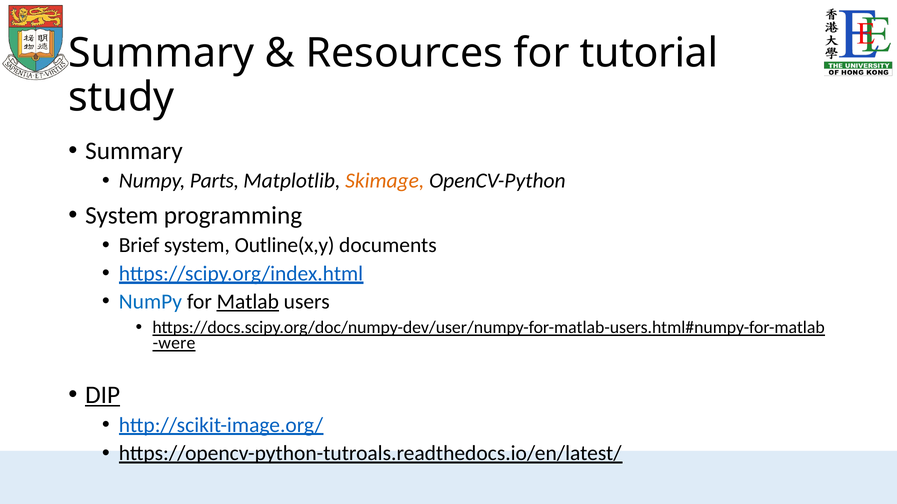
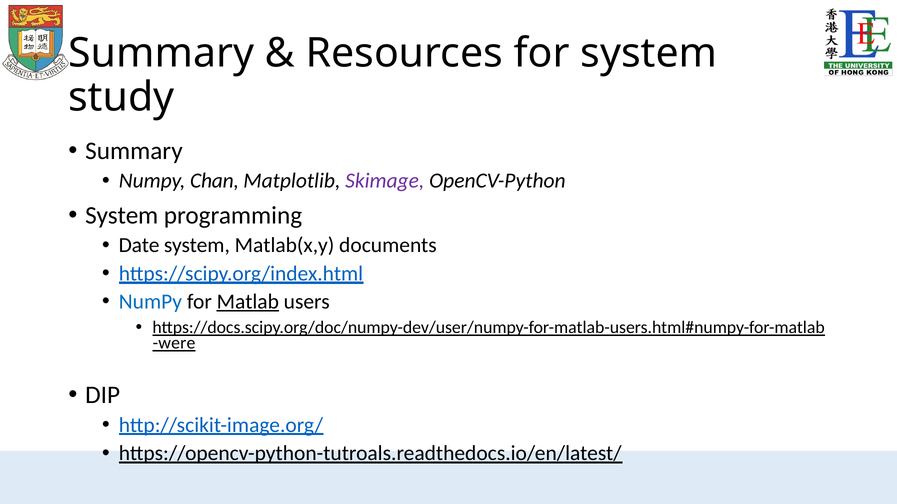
for tutorial: tutorial -> system
Parts: Parts -> Chan
Skimage colour: orange -> purple
Brief: Brief -> Date
Outline(x,y: Outline(x,y -> Matlab(x,y
DIP underline: present -> none
